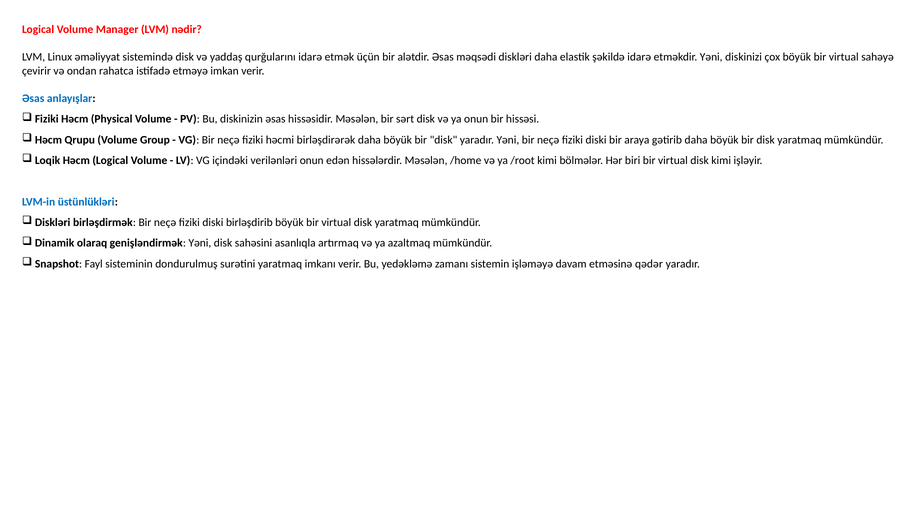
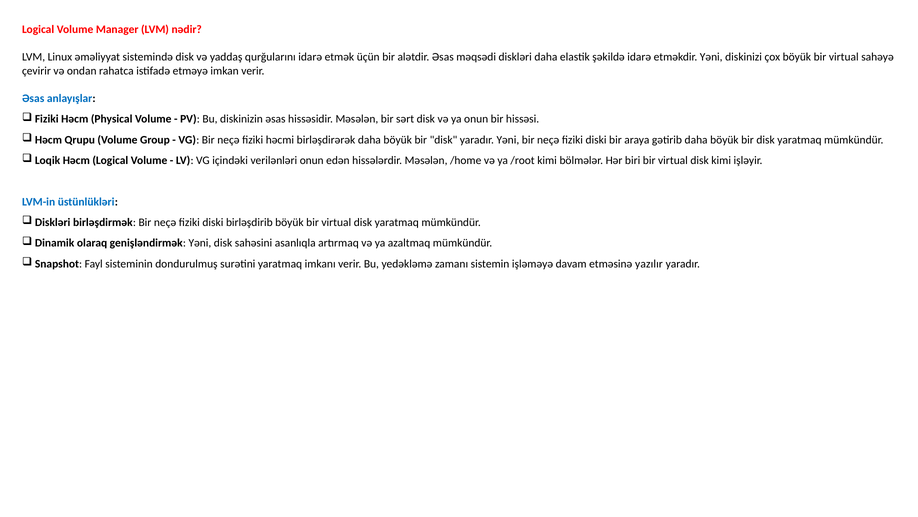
qədər: qədər -> yazılır
